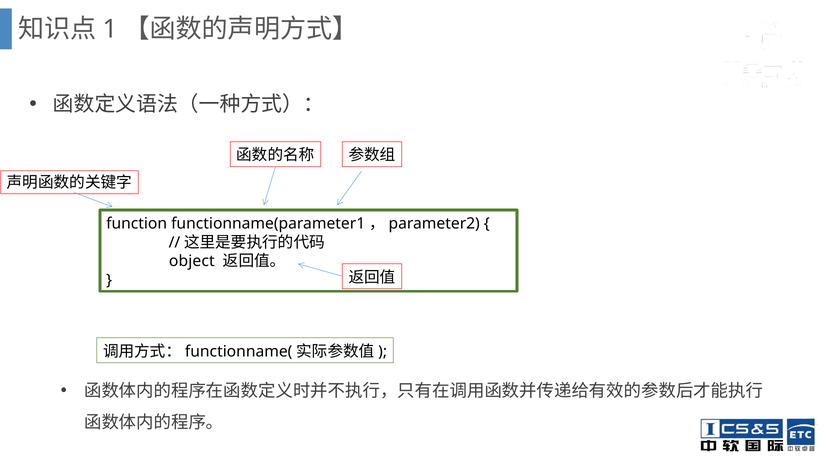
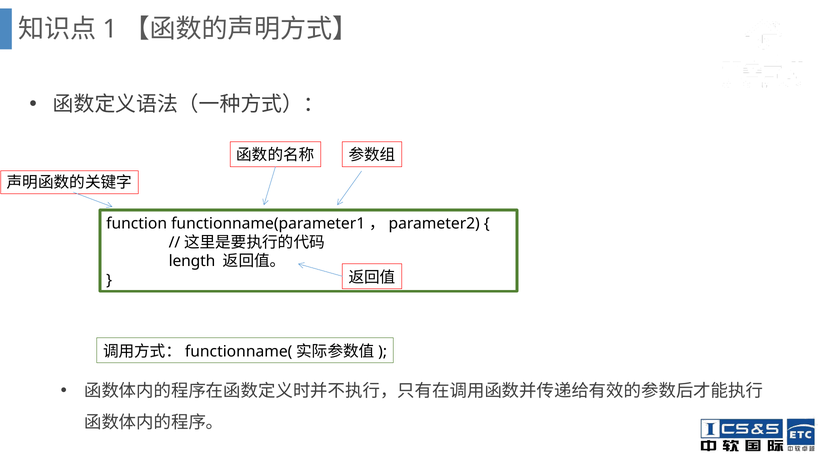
object: object -> length
